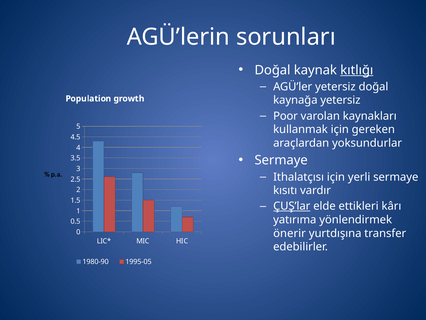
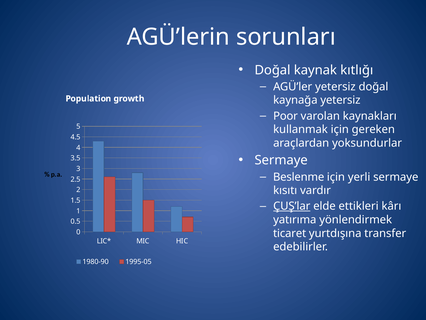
kıtlığı underline: present -> none
Ithalatçısı: Ithalatçısı -> Beslenme
önerir: önerir -> ticaret
